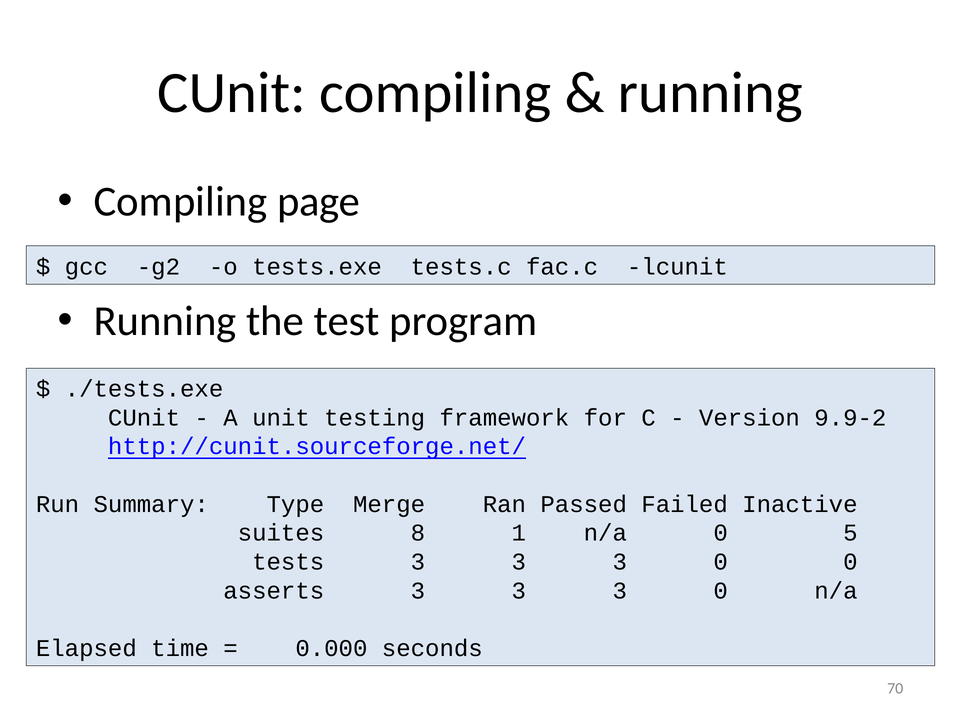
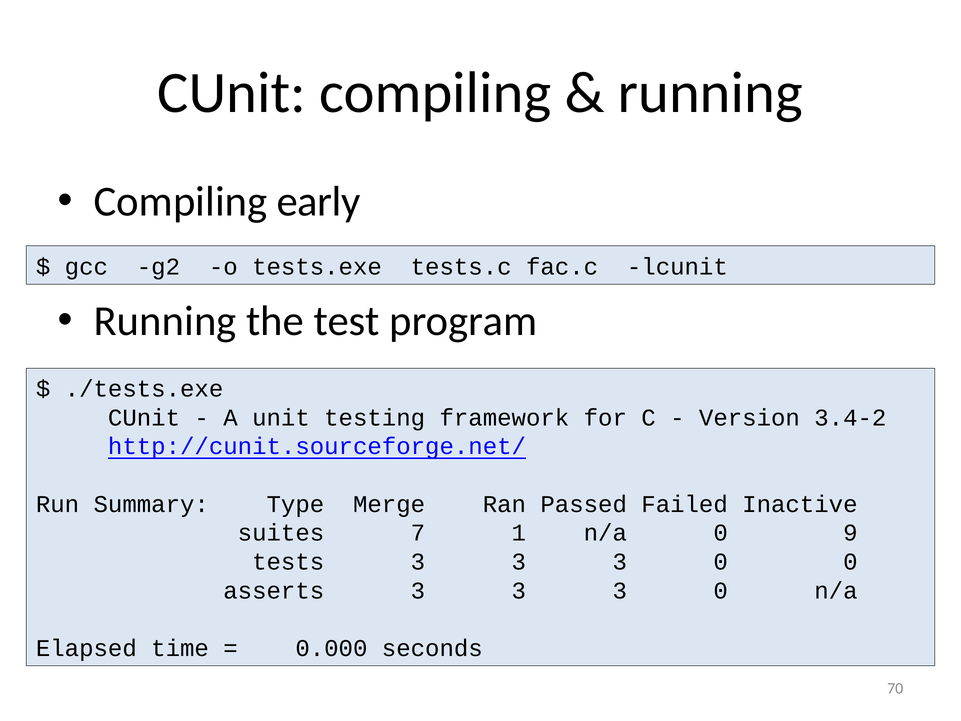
page: page -> early
9.9-2: 9.9-2 -> 3.4-2
8: 8 -> 7
5: 5 -> 9
